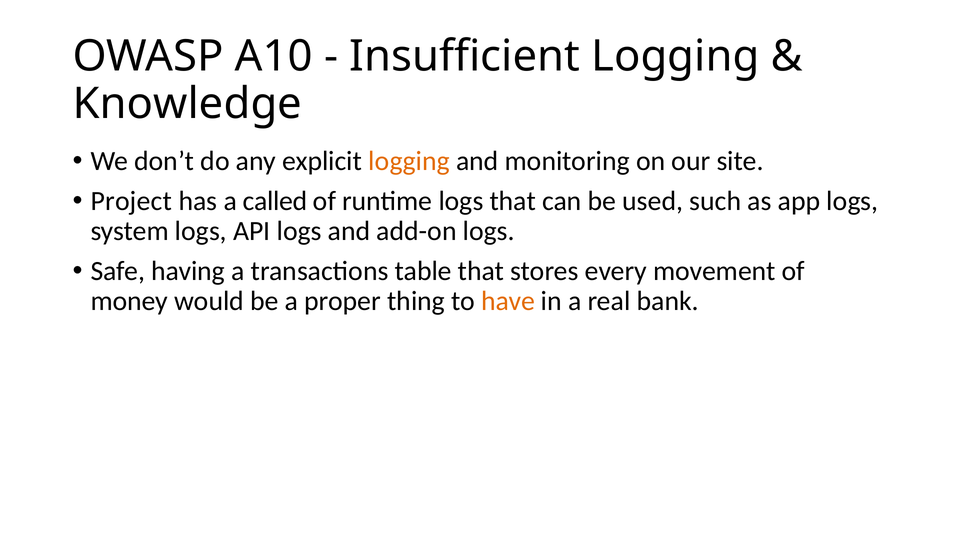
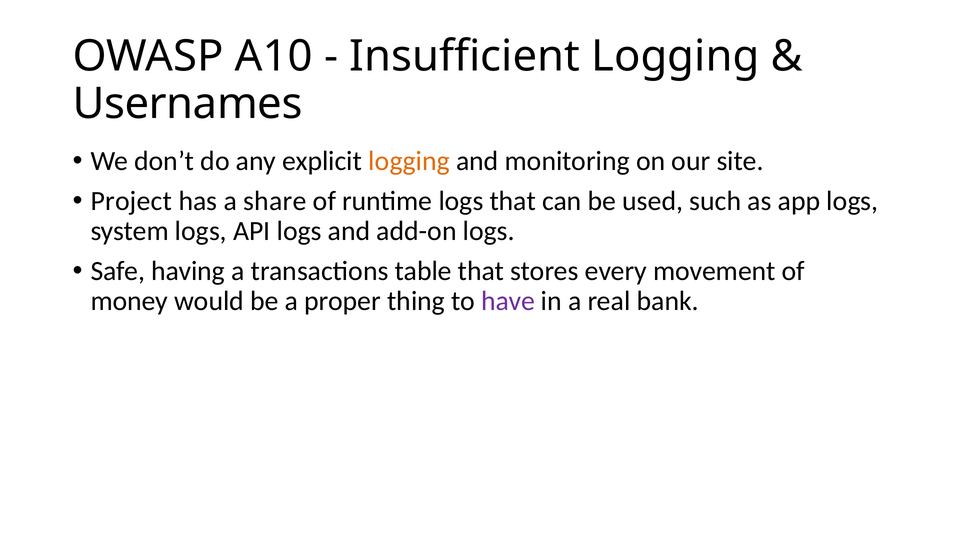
Knowledge: Knowledge -> Usernames
called: called -> share
have colour: orange -> purple
